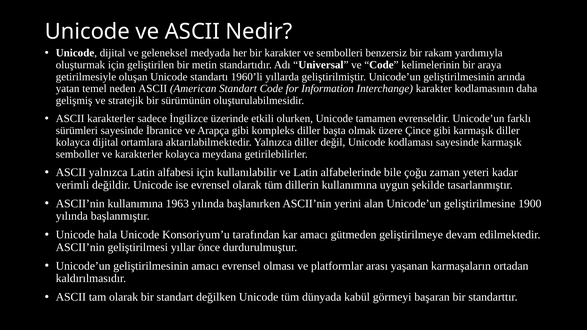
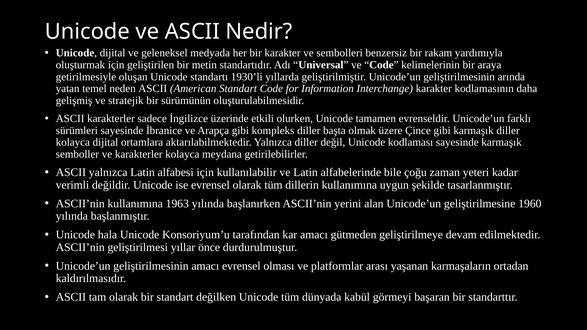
1960’li: 1960’li -> 1930’li
1900: 1900 -> 1960
